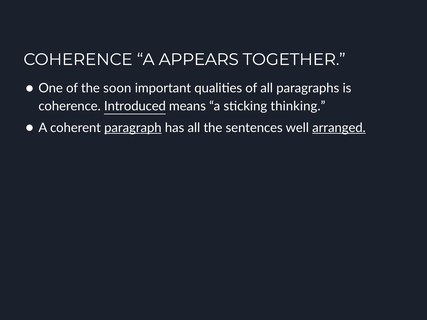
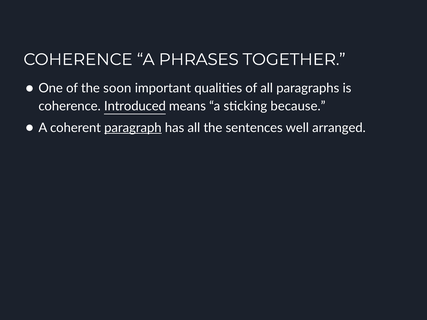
APPEARS: APPEARS -> PHRASES
thinking: thinking -> because
arranged underline: present -> none
